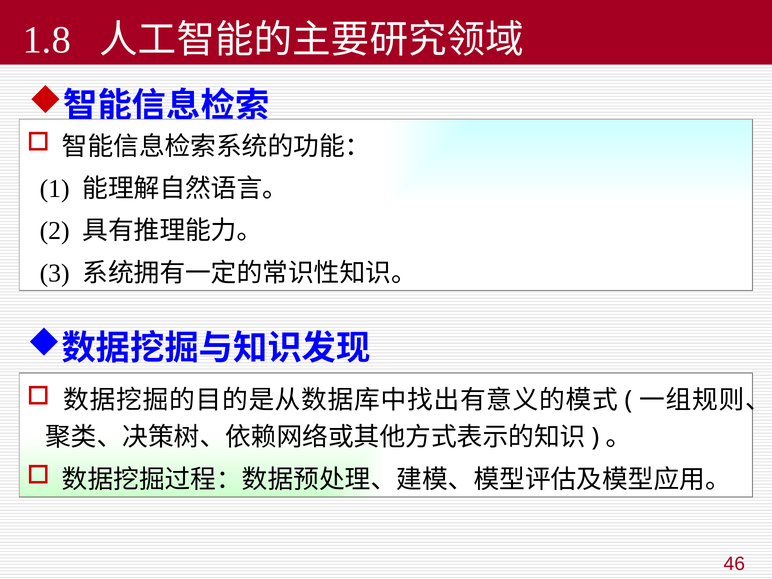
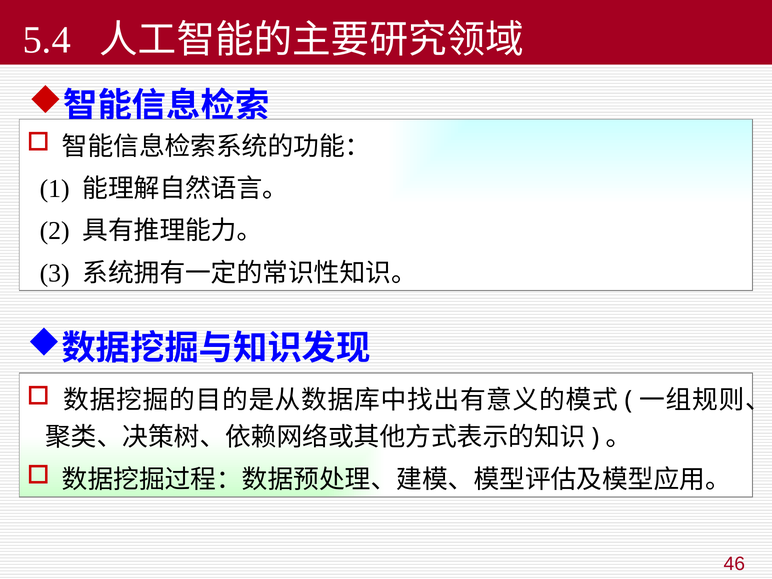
1.8: 1.8 -> 5.4
